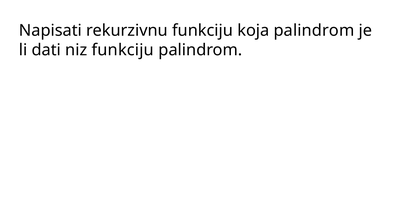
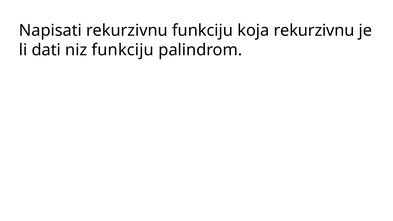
koja palindrom: palindrom -> rekurzivnu
